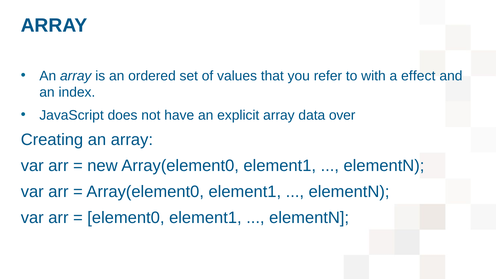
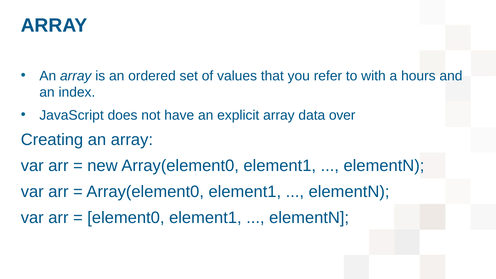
effect: effect -> hours
